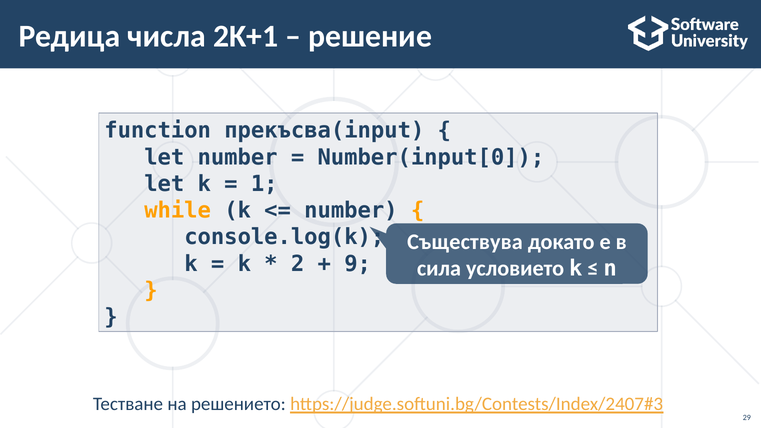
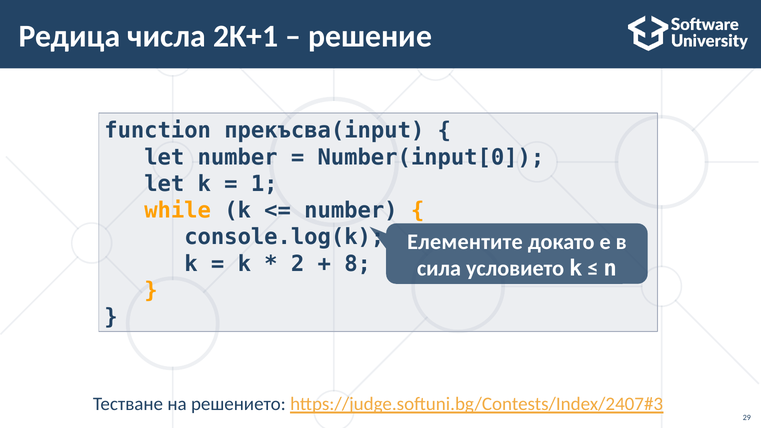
Съществува: Съществува -> Елементите
9: 9 -> 8
